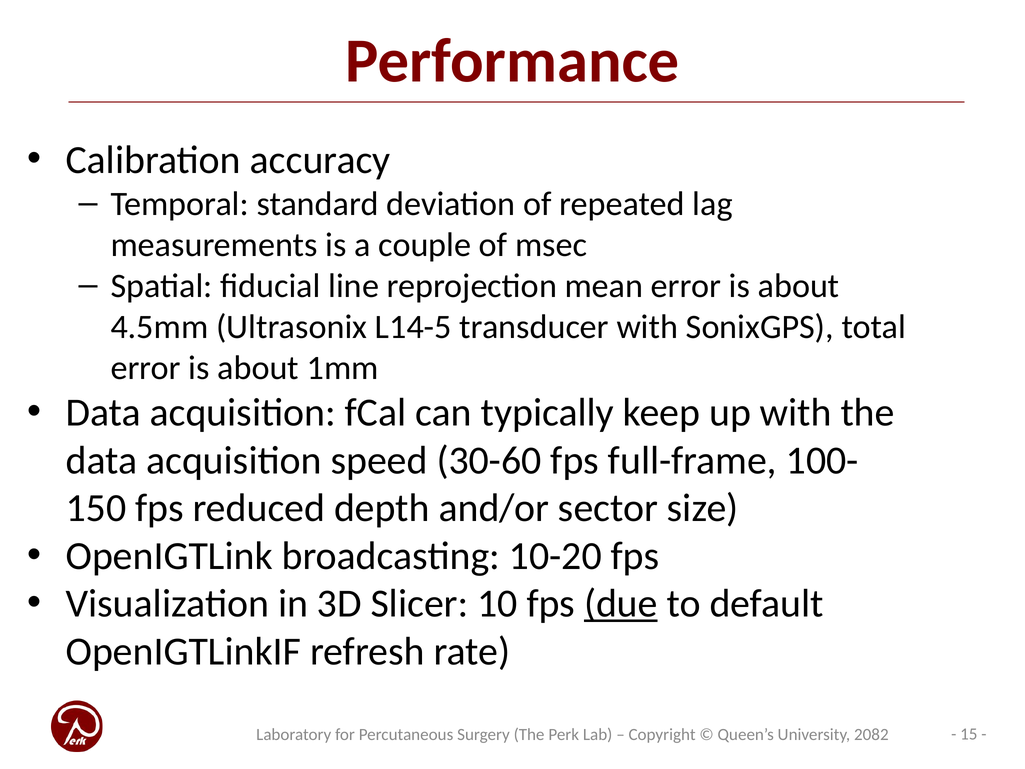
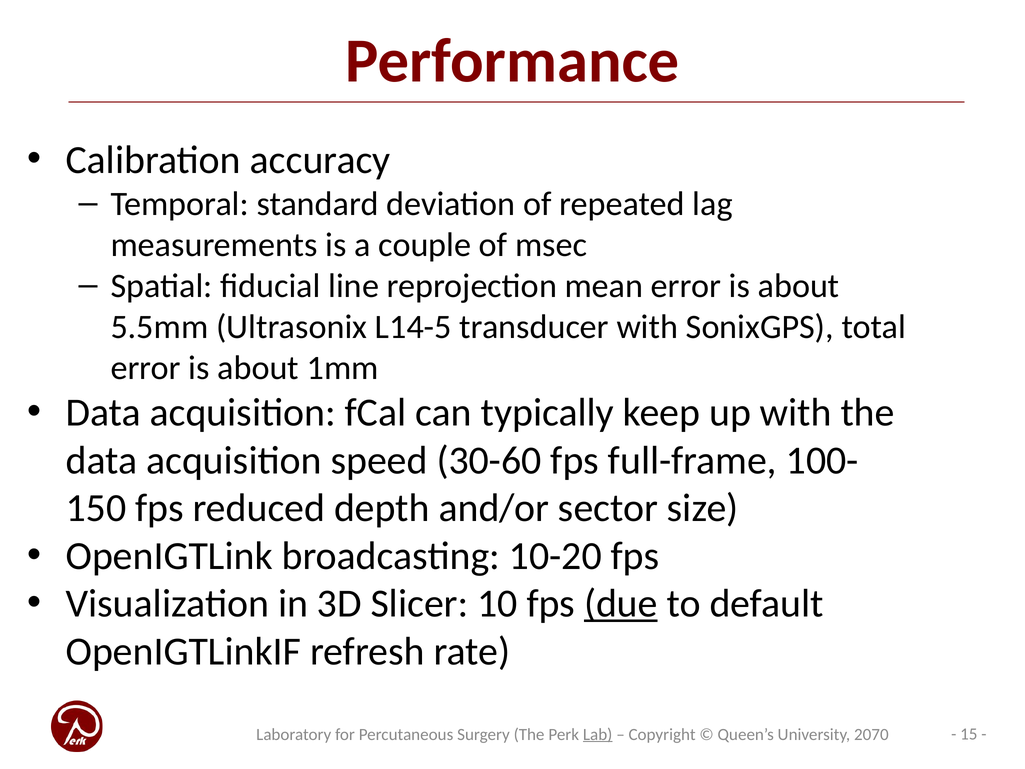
4.5mm: 4.5mm -> 5.5mm
Lab underline: none -> present
2082: 2082 -> 2070
